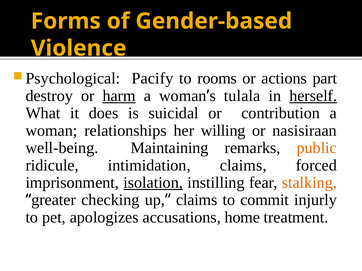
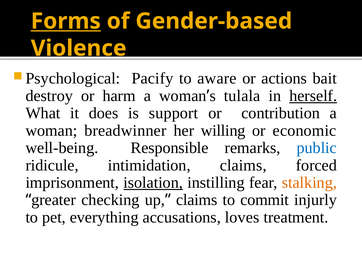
Forms underline: none -> present
rooms: rooms -> aware
part: part -> bait
harm underline: present -> none
suicidal: suicidal -> support
relationships: relationships -> breadwinner
nasisiraan: nasisiraan -> economic
Maintaining: Maintaining -> Responsible
public colour: orange -> blue
apologizes: apologizes -> everything
home: home -> loves
